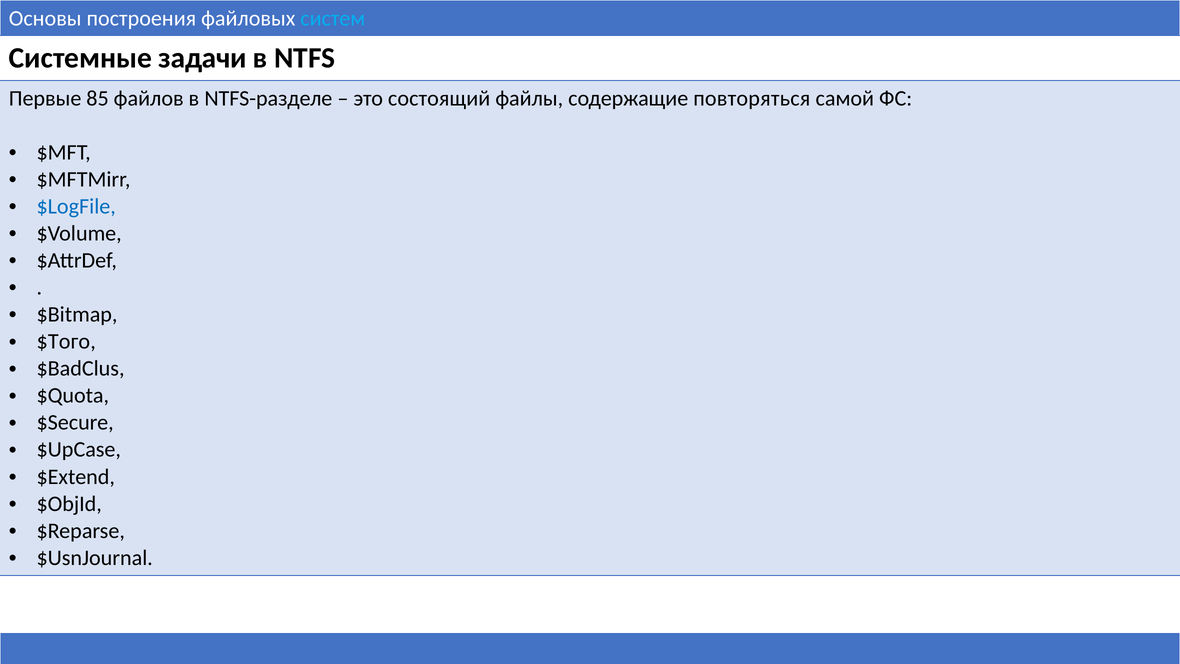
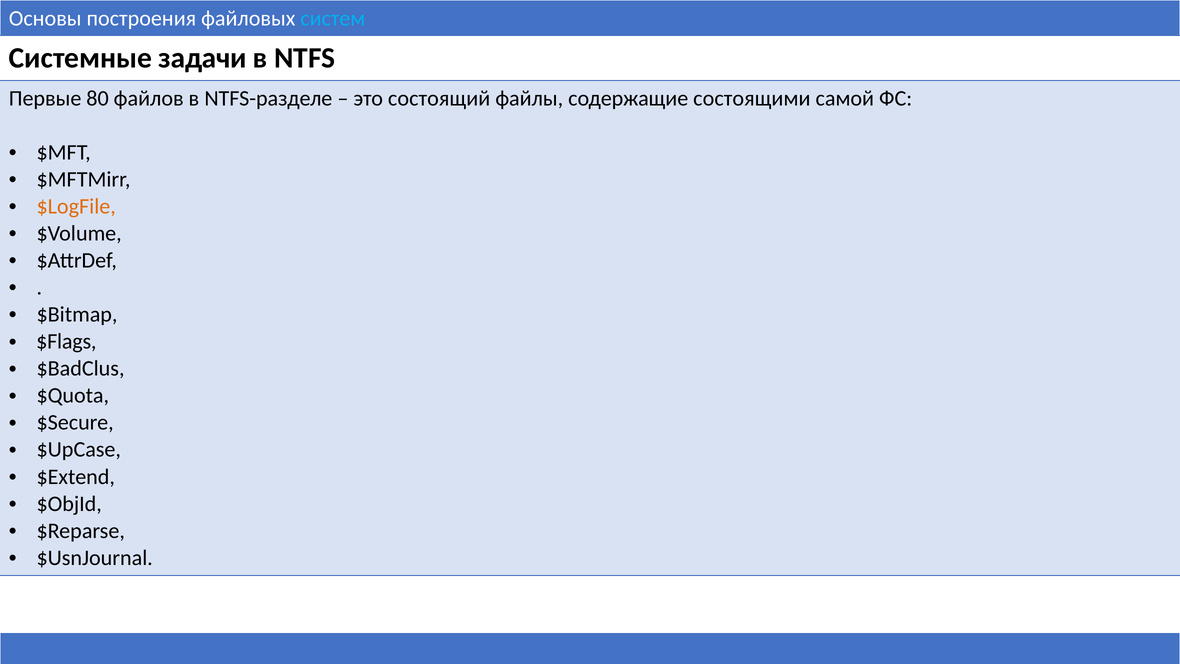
85: 85 -> 80
повторяться: повторяться -> состоящими
$LogFile colour: blue -> orange
$Того: $Того -> $Flags
